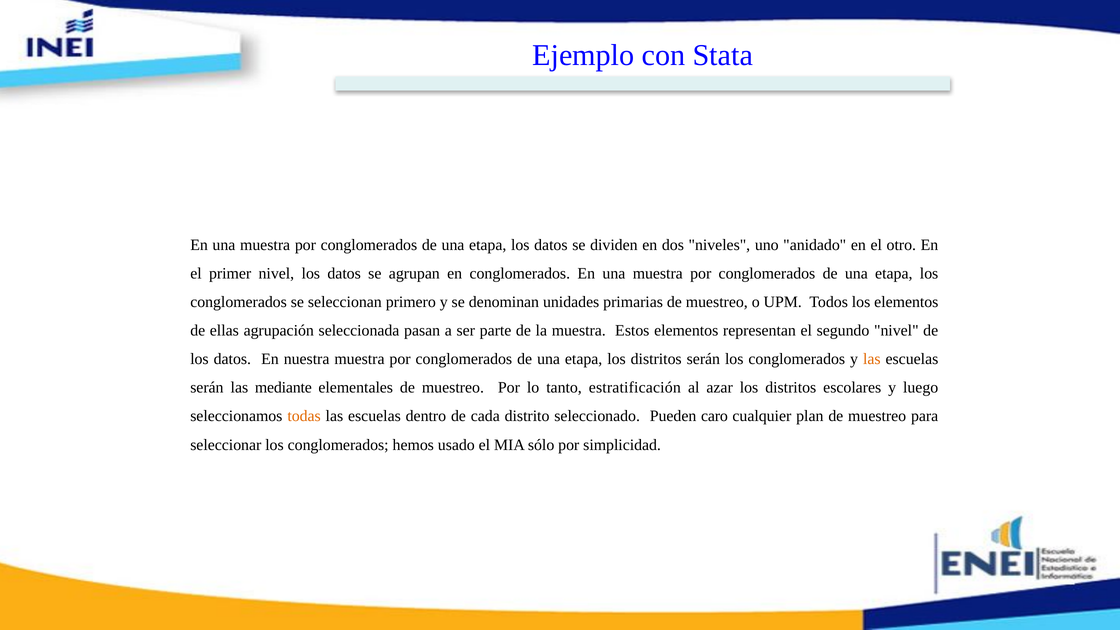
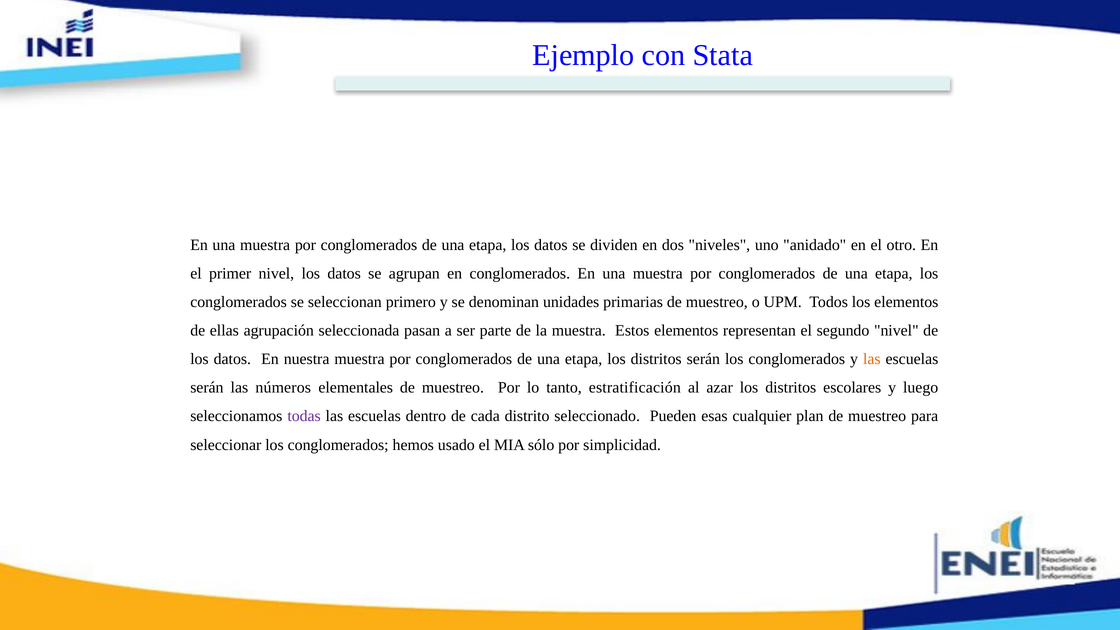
mediante: mediante -> números
todas colour: orange -> purple
caro: caro -> esas
